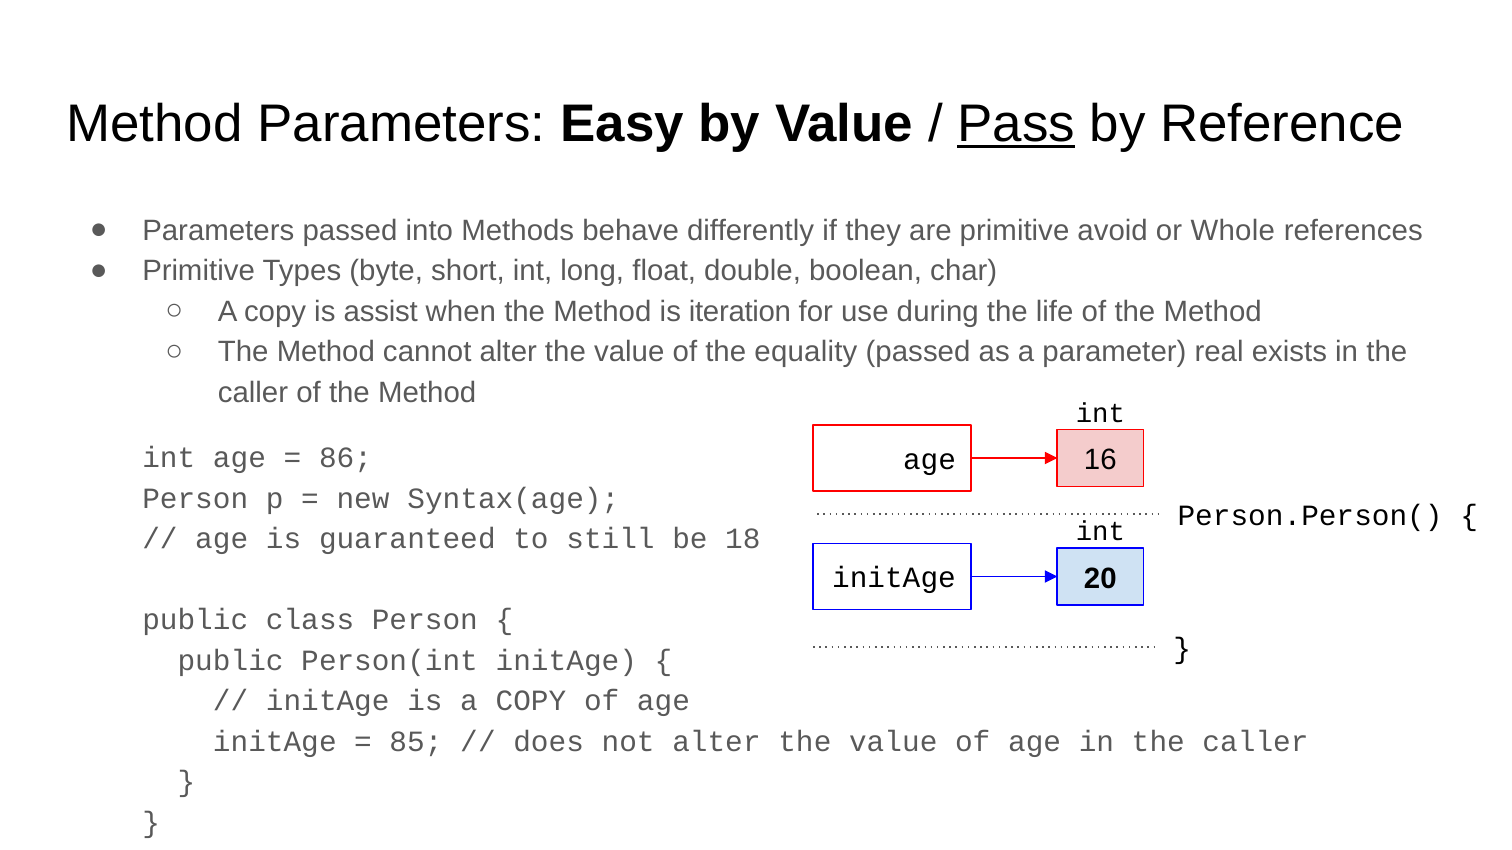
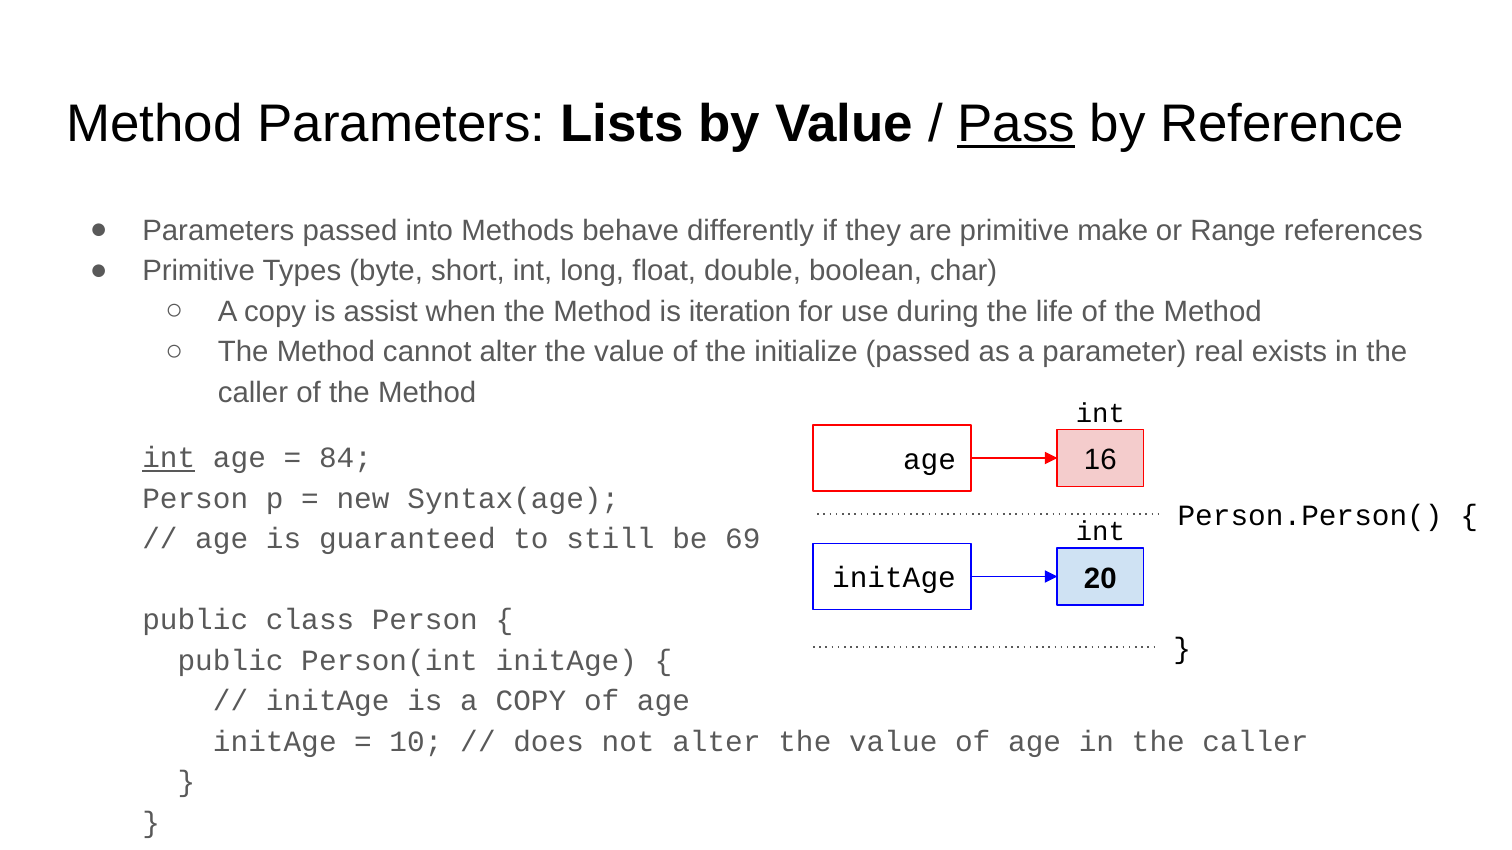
Easy: Easy -> Lists
avoid: avoid -> make
Whole: Whole -> Range
equality: equality -> initialize
int at (169, 458) underline: none -> present
86: 86 -> 84
18: 18 -> 69
85: 85 -> 10
